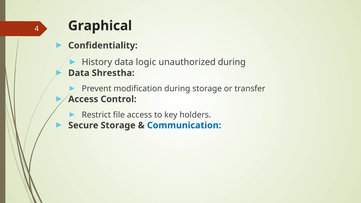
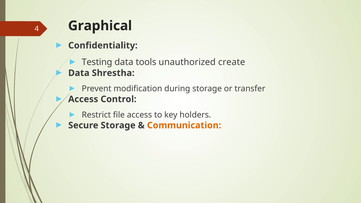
History: History -> Testing
logic: logic -> tools
unauthorized during: during -> create
Communication colour: blue -> orange
